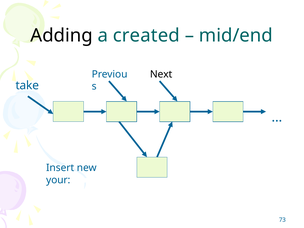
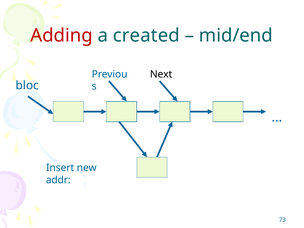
Adding colour: black -> red
take: take -> bloc
your: your -> addr
